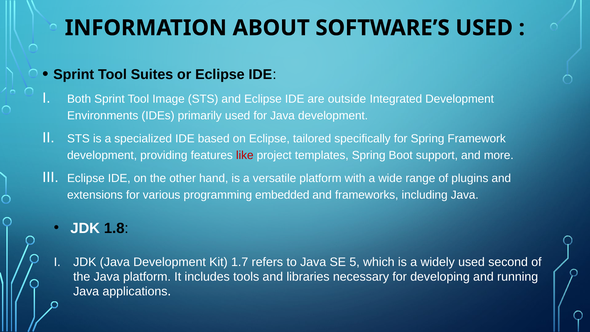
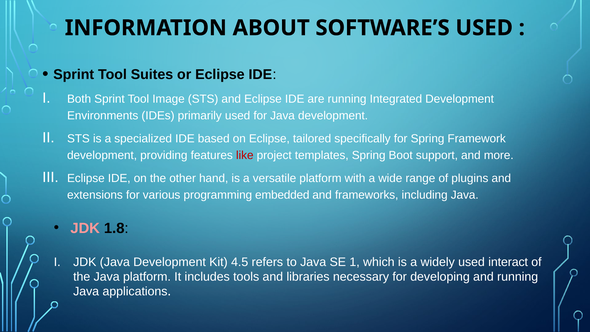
are outside: outside -> running
JDK at (85, 228) colour: white -> pink
1.7: 1.7 -> 4.5
5: 5 -> 1
second: second -> interact
